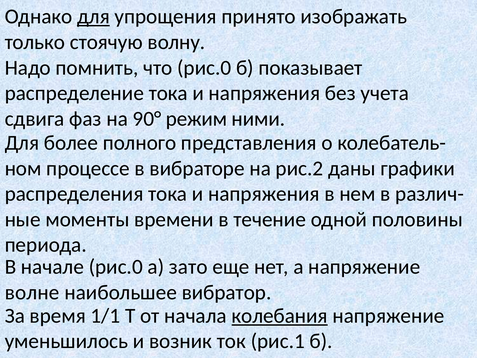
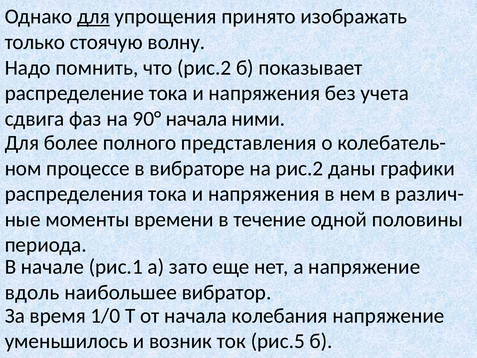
что рис.0: рис.0 -> рис.2
90° режим: режим -> начала
начале рис.0: рис.0 -> рис.1
волне: волне -> вдоль
1/1: 1/1 -> 1/0
колебания underline: present -> none
рис.1: рис.1 -> рис.5
